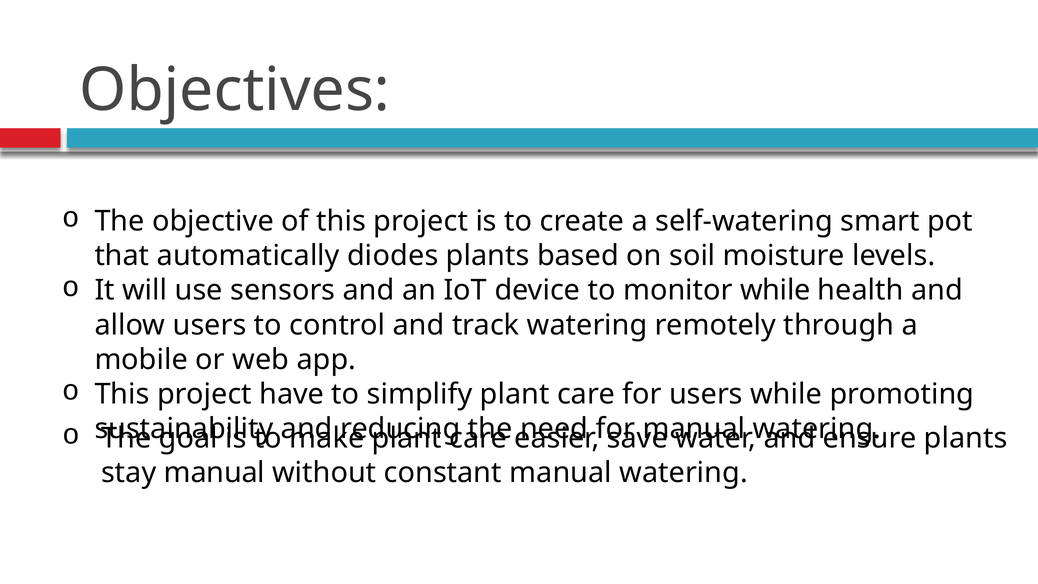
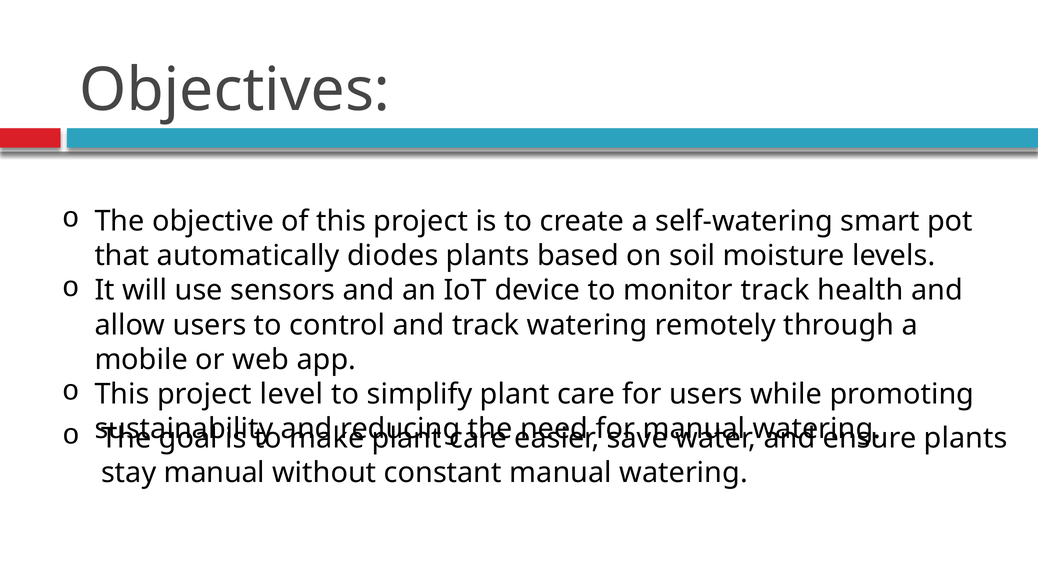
monitor while: while -> track
have: have -> level
